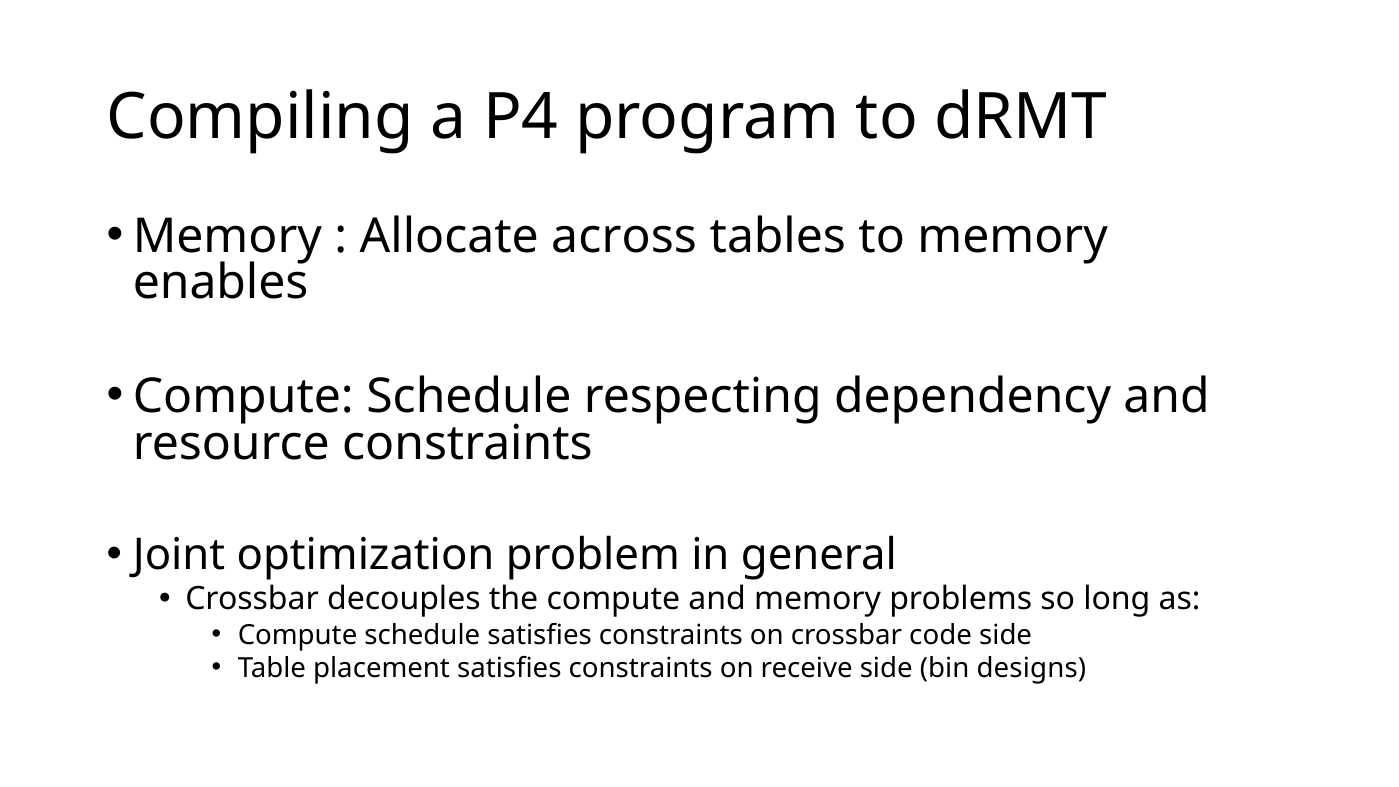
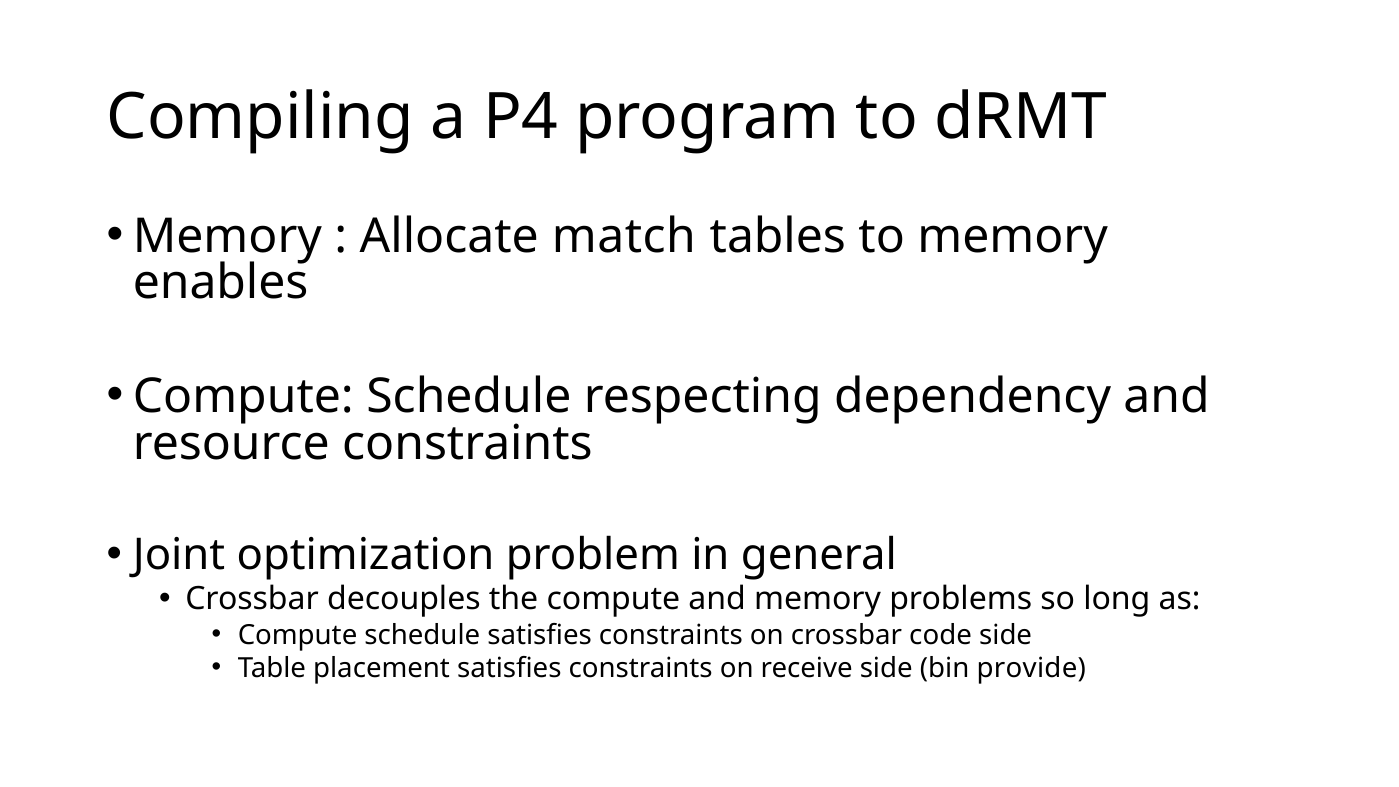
across: across -> match
designs: designs -> provide
